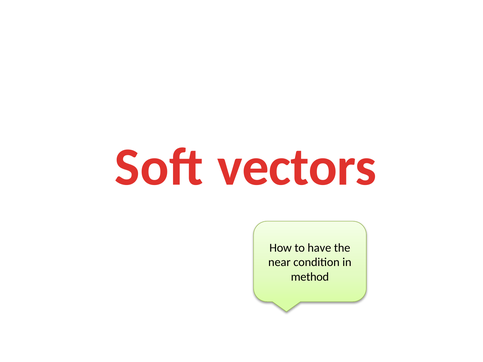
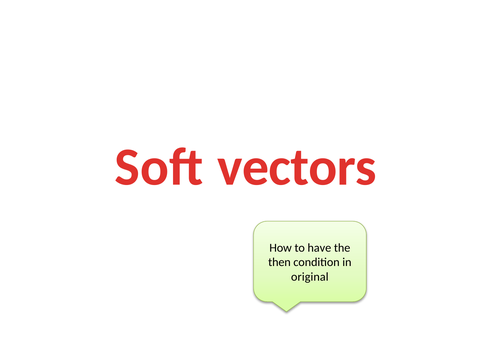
near: near -> then
method: method -> original
